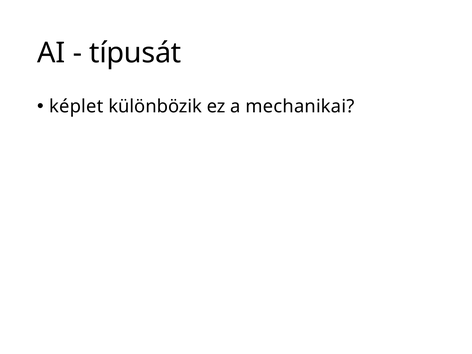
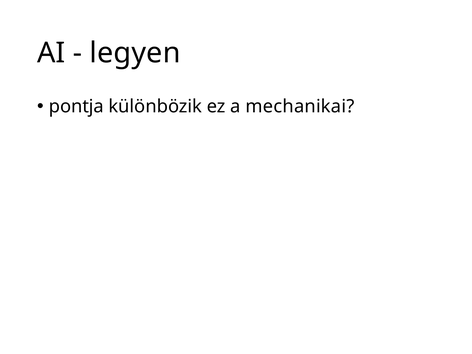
típusát: típusát -> legyen
képlet: képlet -> pontja
